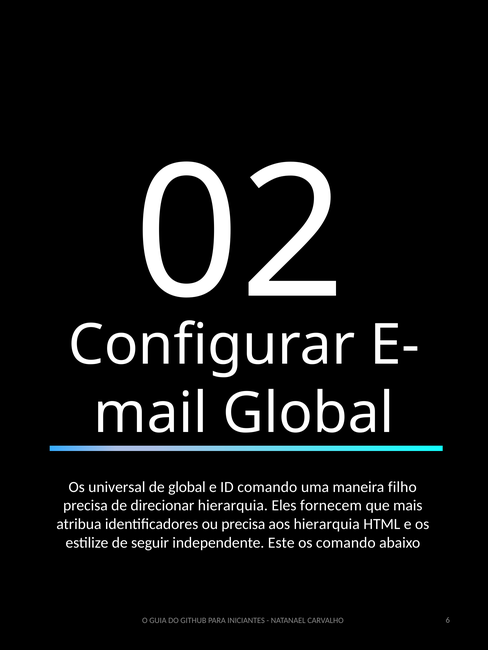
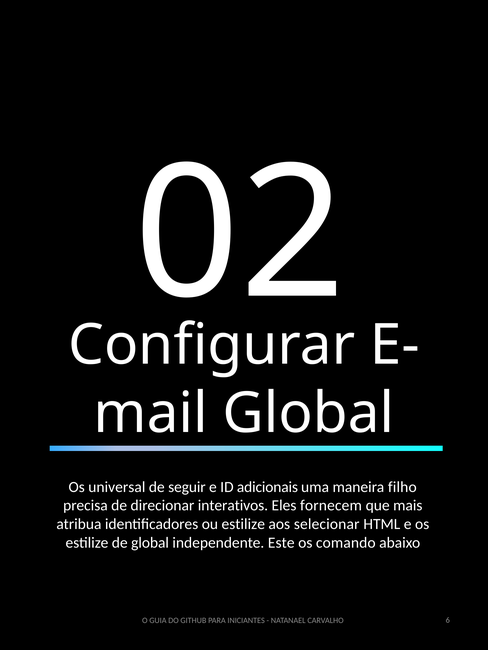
de global: global -> seguir
ID comando: comando -> adicionais
direcionar hierarquia: hierarquia -> interativos
ou precisa: precisa -> estilize
aos hierarquia: hierarquia -> selecionar
de seguir: seguir -> global
